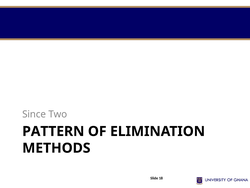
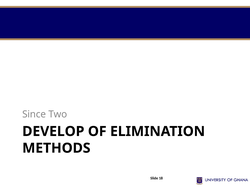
PATTERN: PATTERN -> DEVELOP
